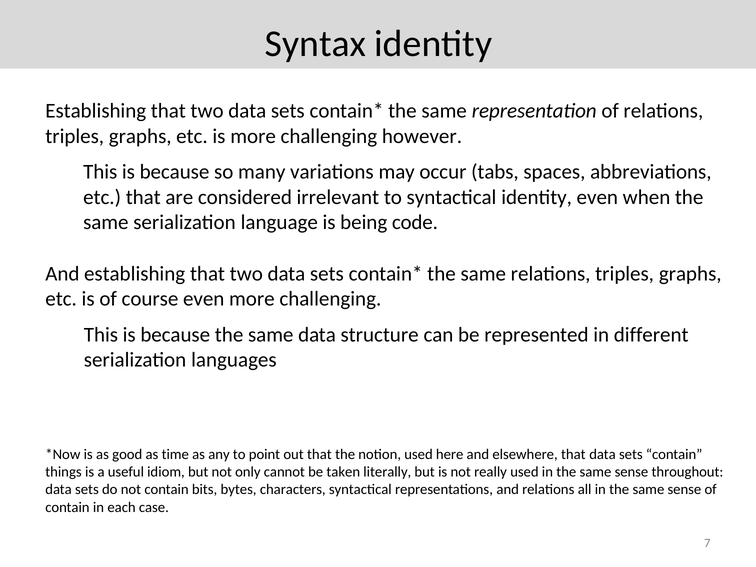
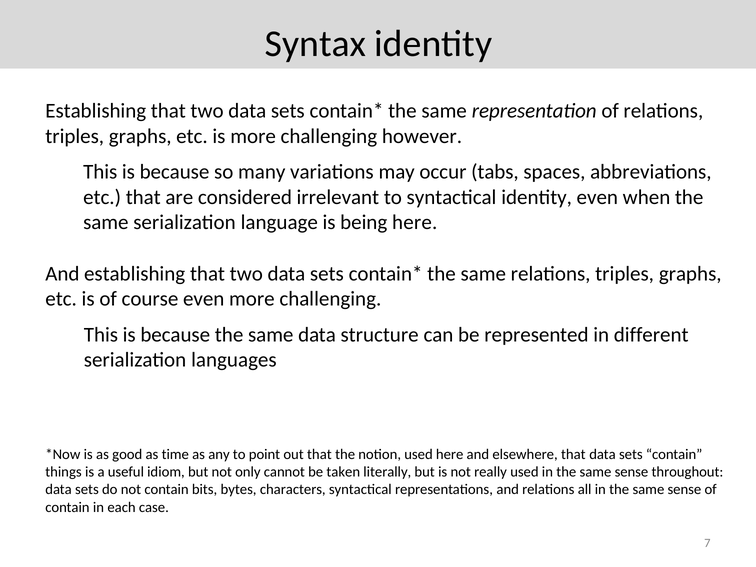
being code: code -> here
